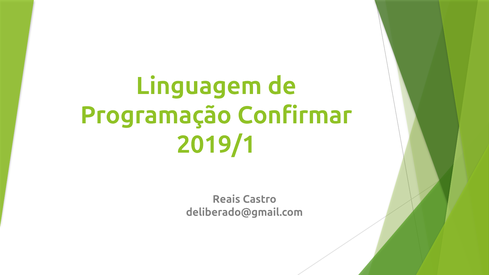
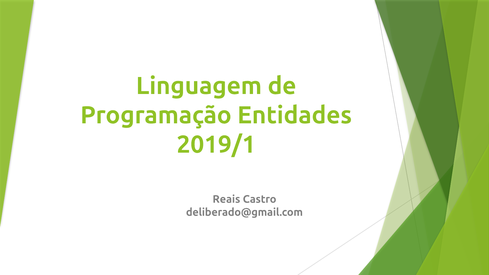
Confirmar: Confirmar -> Entidades
